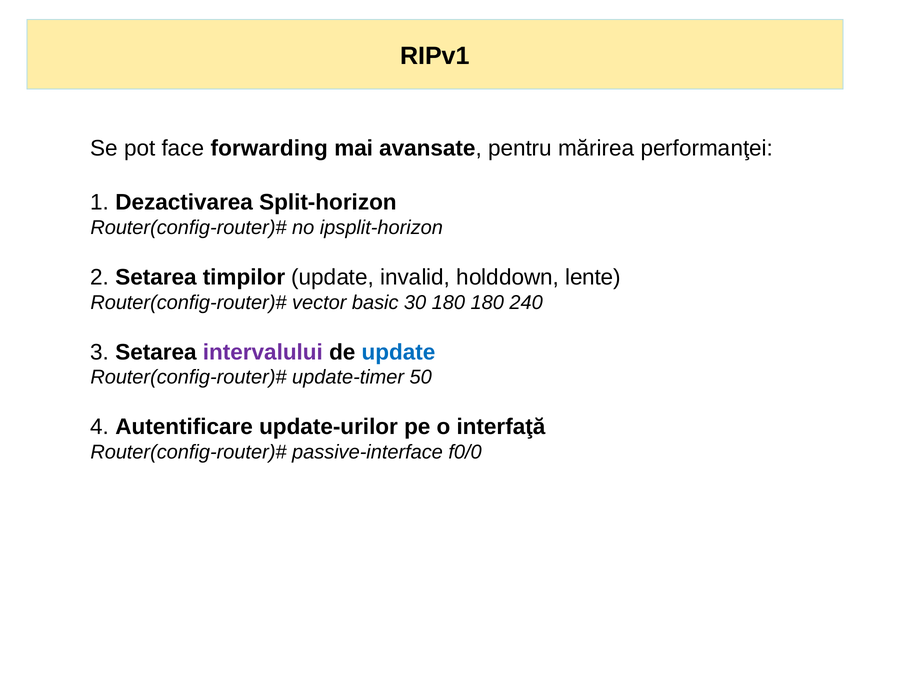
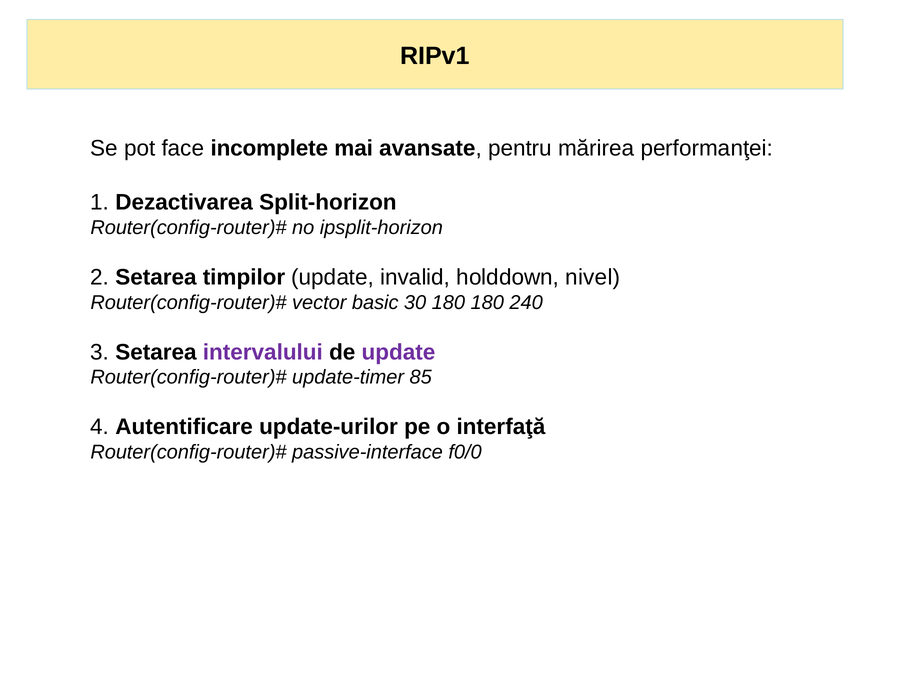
forwarding: forwarding -> incomplete
lente: lente -> nivel
update at (398, 352) colour: blue -> purple
50: 50 -> 85
